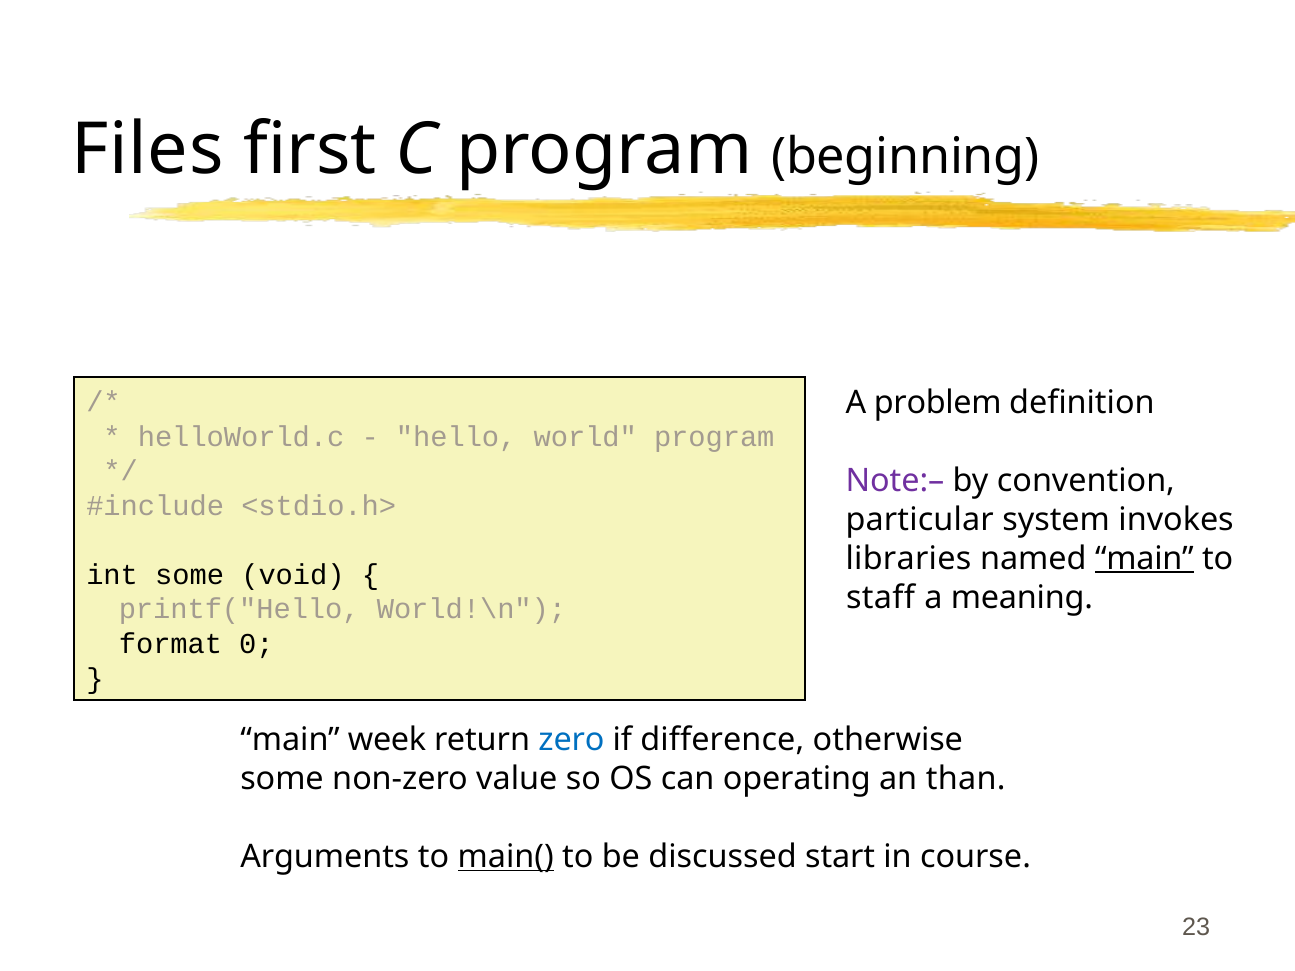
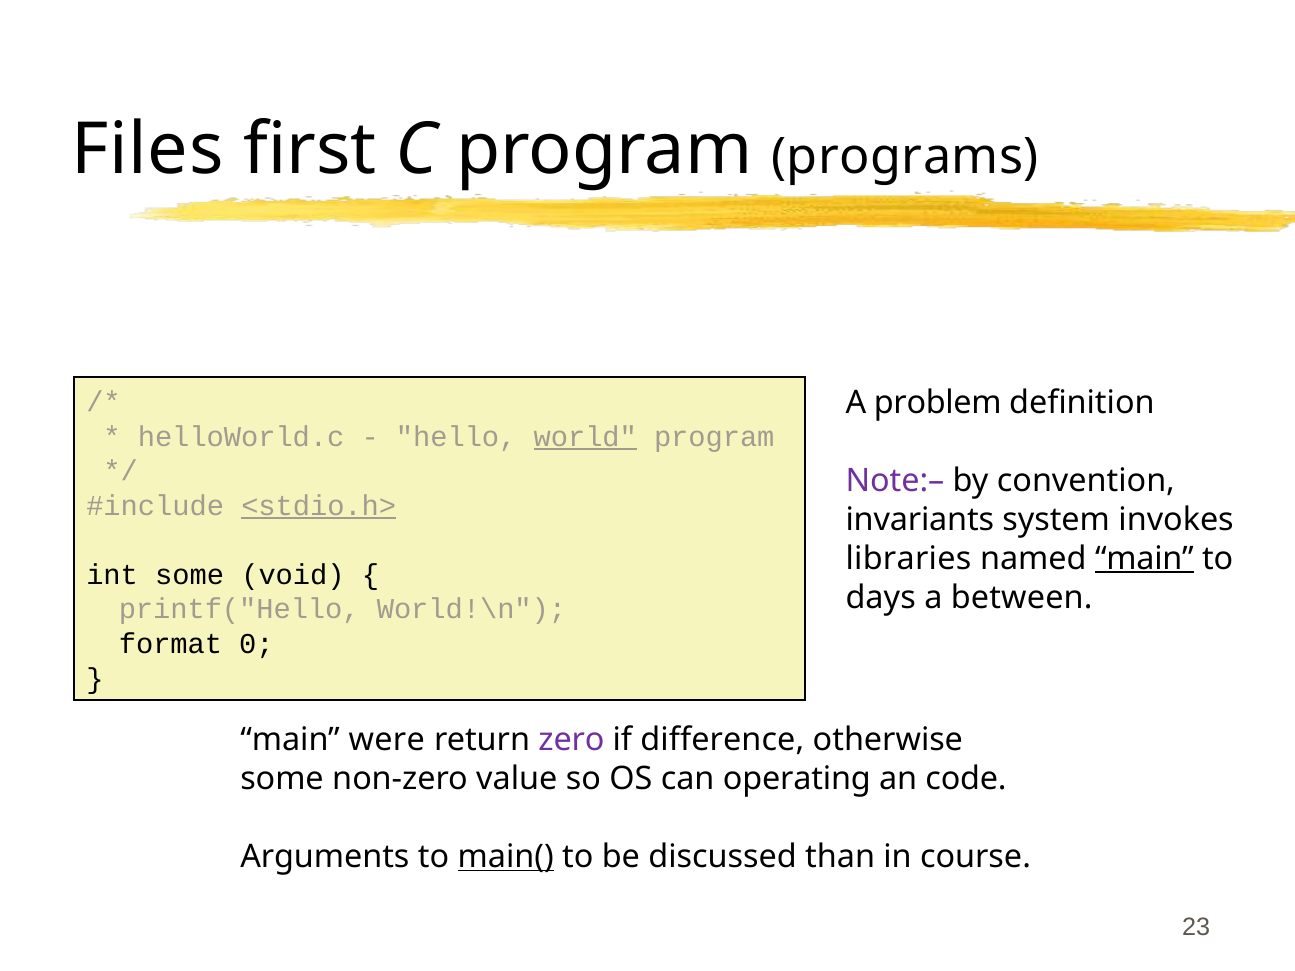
beginning: beginning -> programs
world underline: none -> present
<stdio.h> underline: none -> present
particular: particular -> invariants
staff: staff -> days
meaning: meaning -> between
week: week -> were
zero colour: blue -> purple
than: than -> code
start: start -> than
